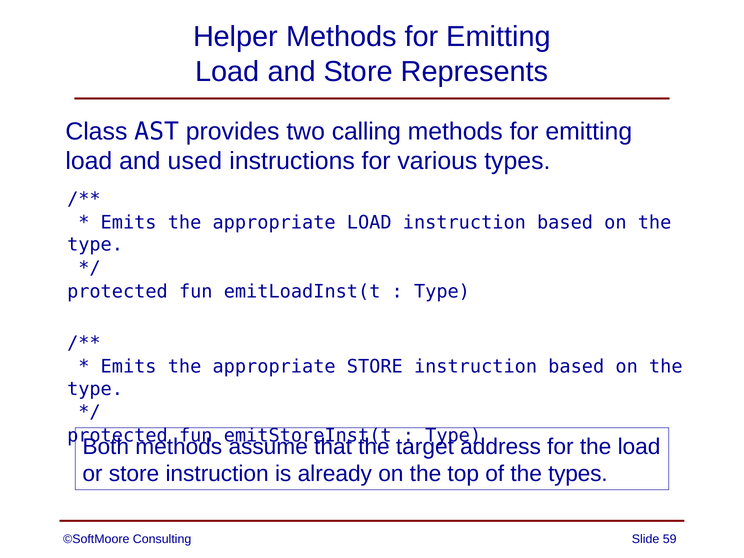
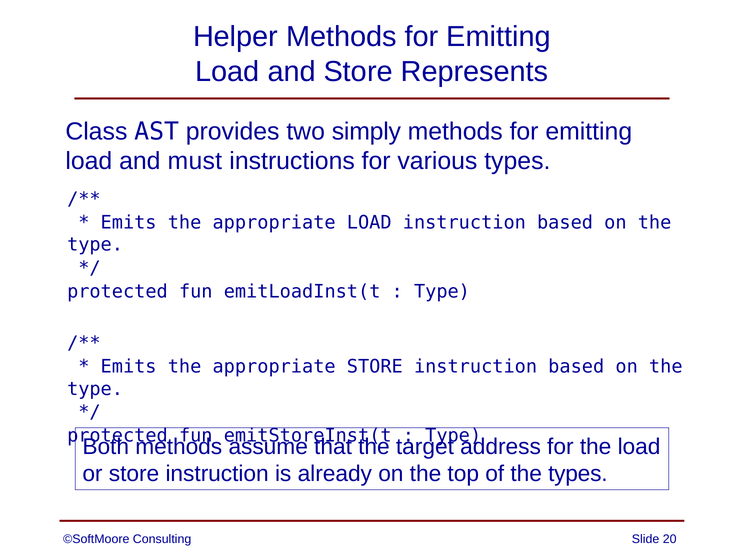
calling: calling -> simply
used: used -> must
59: 59 -> 20
